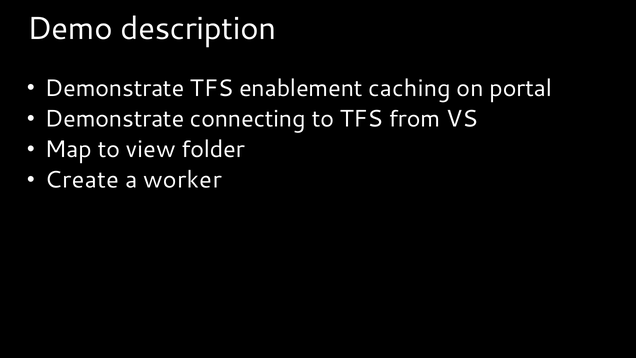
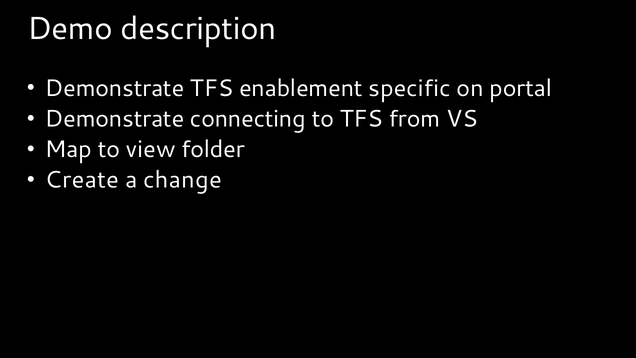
caching: caching -> specific
worker: worker -> change
